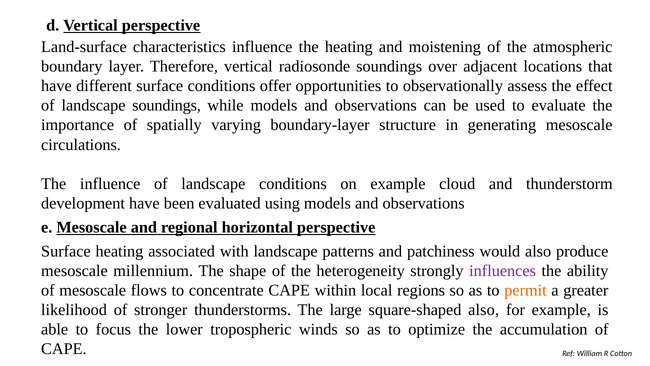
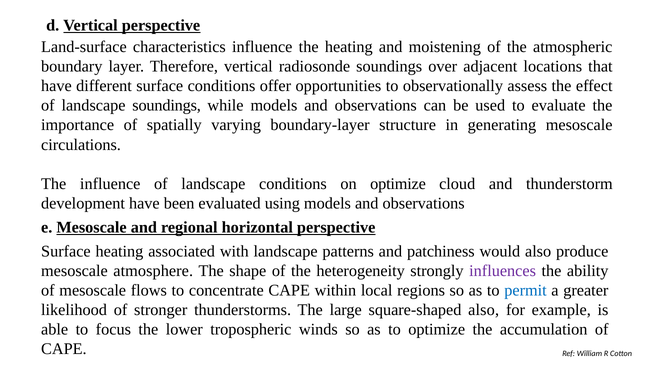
on example: example -> optimize
millennium: millennium -> atmosphere
permit colour: orange -> blue
